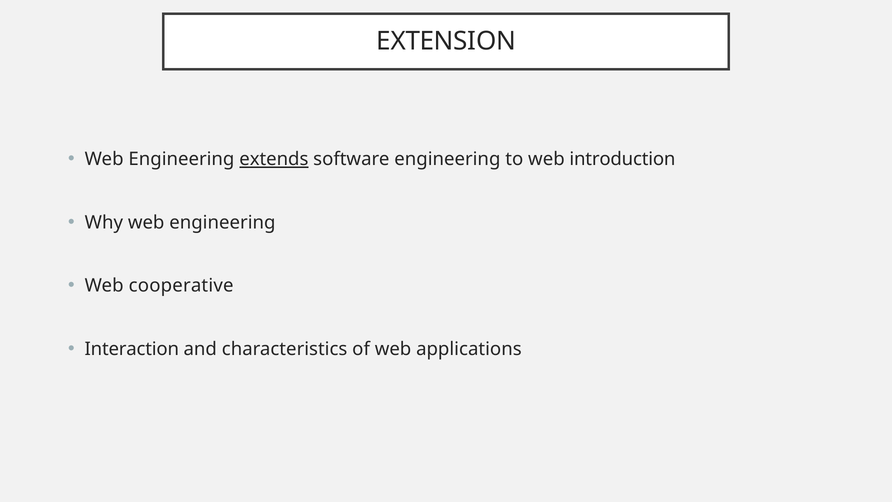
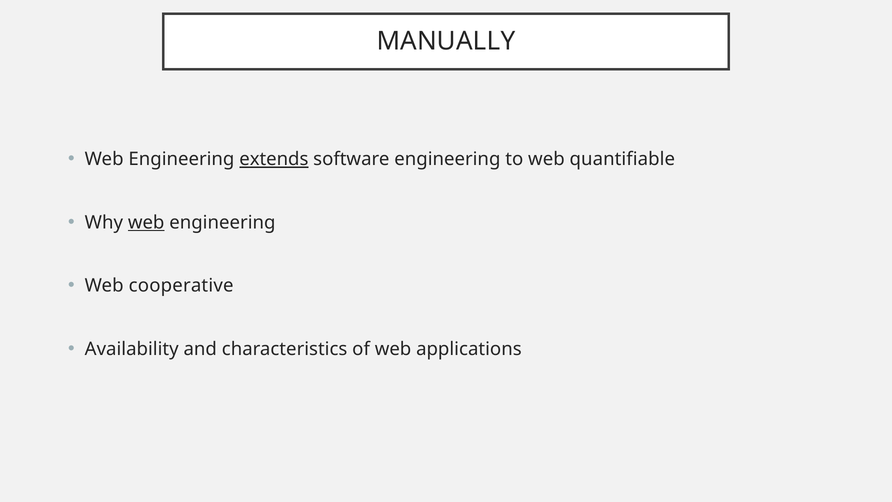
EXTENSION: EXTENSION -> MANUALLY
introduction: introduction -> quantifiable
web at (146, 222) underline: none -> present
Interaction: Interaction -> Availability
